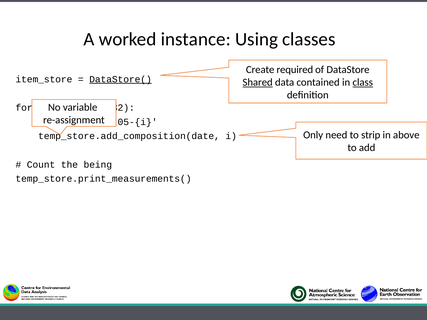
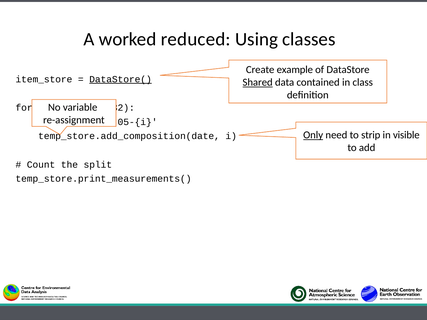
instance: instance -> reduced
required: required -> example
class underline: present -> none
Only underline: none -> present
above: above -> visible
being: being -> split
